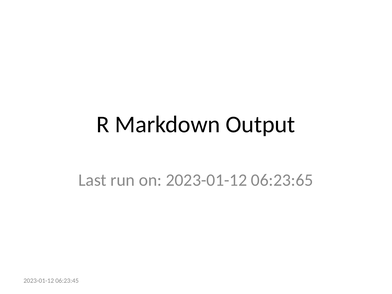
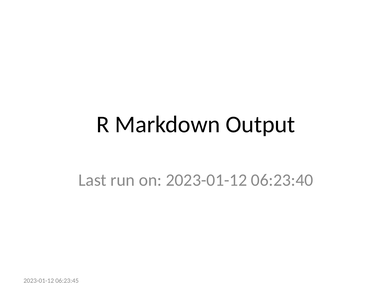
06:23:65: 06:23:65 -> 06:23:40
